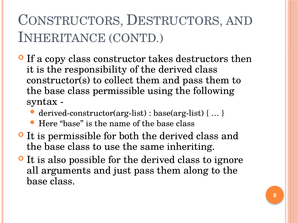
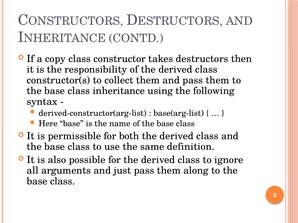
class permissible: permissible -> inheritance
inheriting: inheriting -> definition
